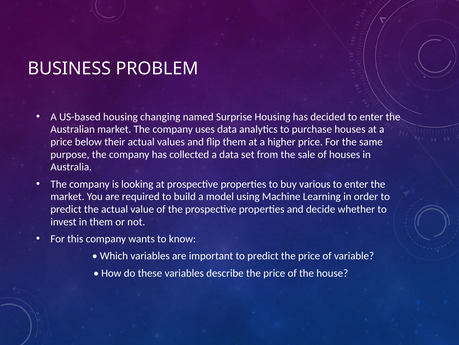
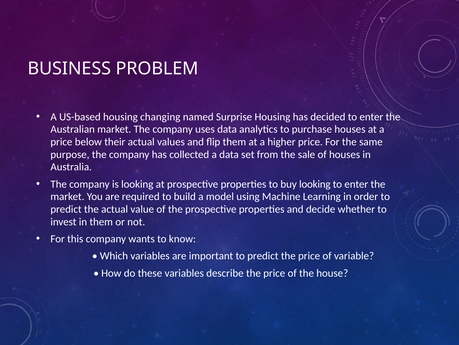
buy various: various -> looking
